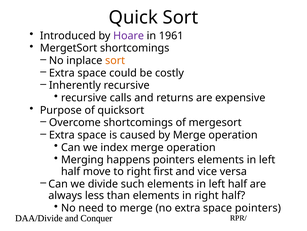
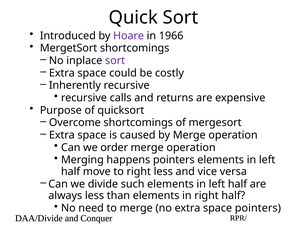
1961: 1961 -> 1966
sort at (115, 60) colour: orange -> purple
index: index -> order
right first: first -> less
